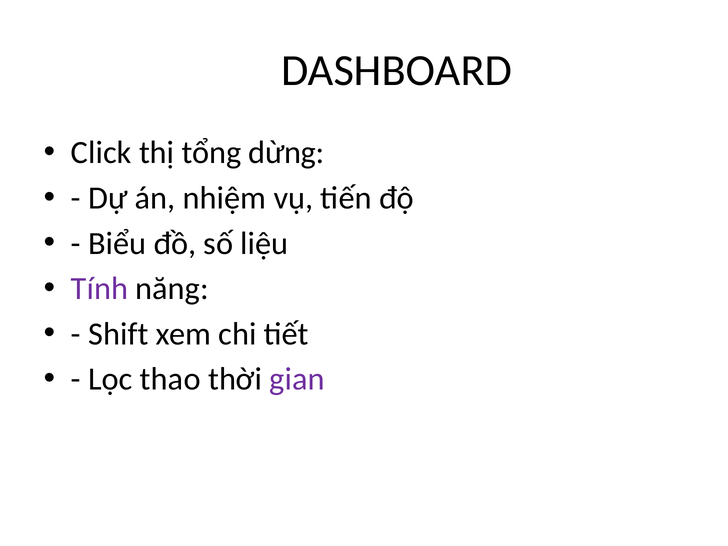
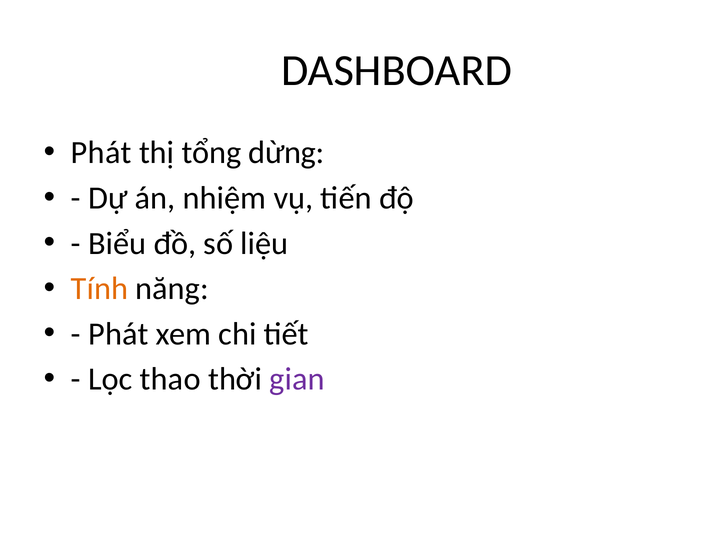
Click at (101, 153): Click -> Phát
Tính colour: purple -> orange
Shift at (118, 334): Shift -> Phát
